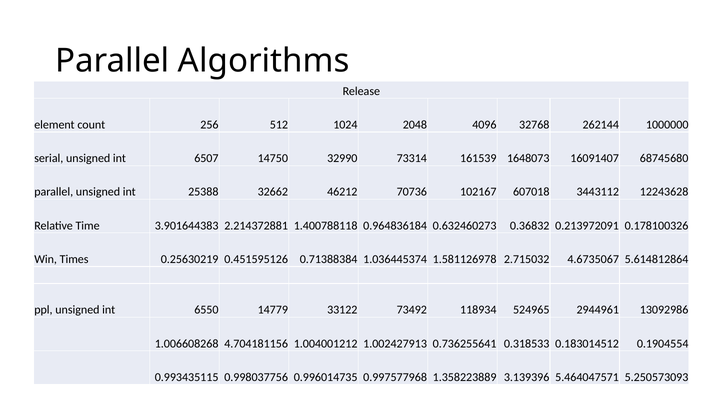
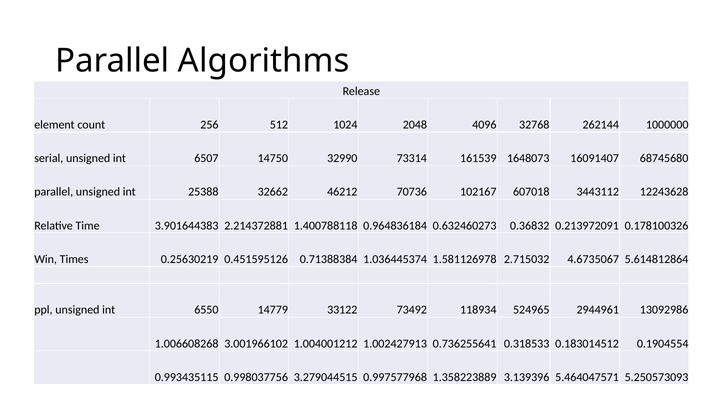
4.704181156: 4.704181156 -> 3.001966102
0.996014735: 0.996014735 -> 3.279044515
